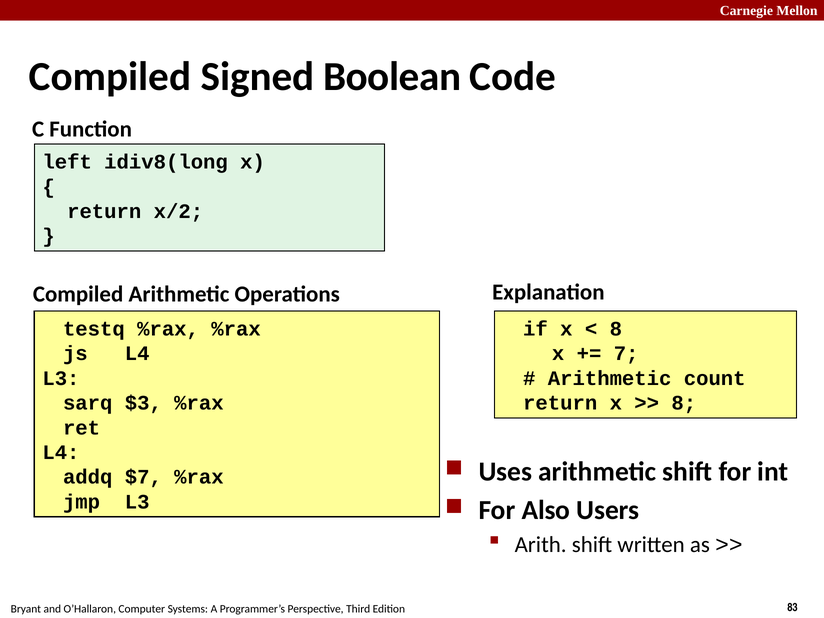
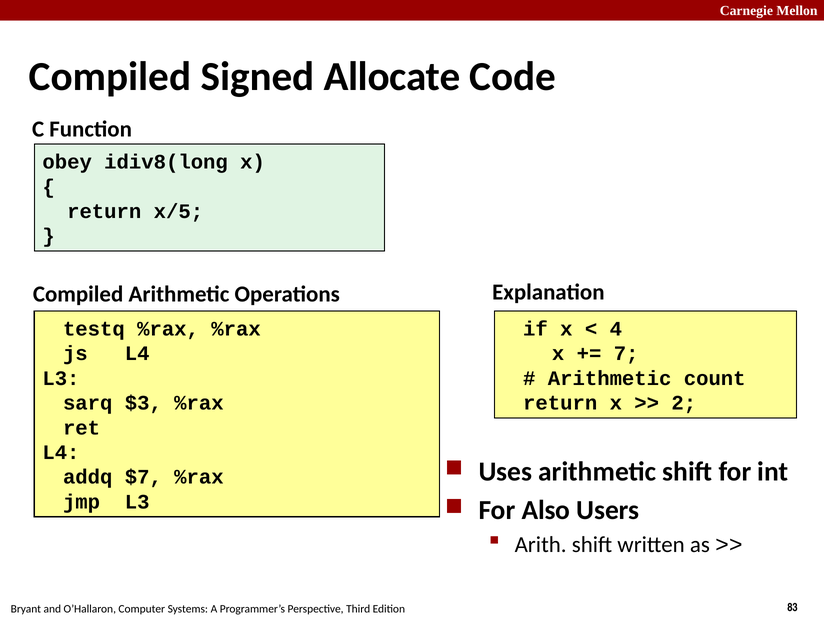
Boolean: Boolean -> Allocate
left: left -> obey
x/2: x/2 -> x/5
8 at (616, 329): 8 -> 4
8 at (684, 403): 8 -> 2
